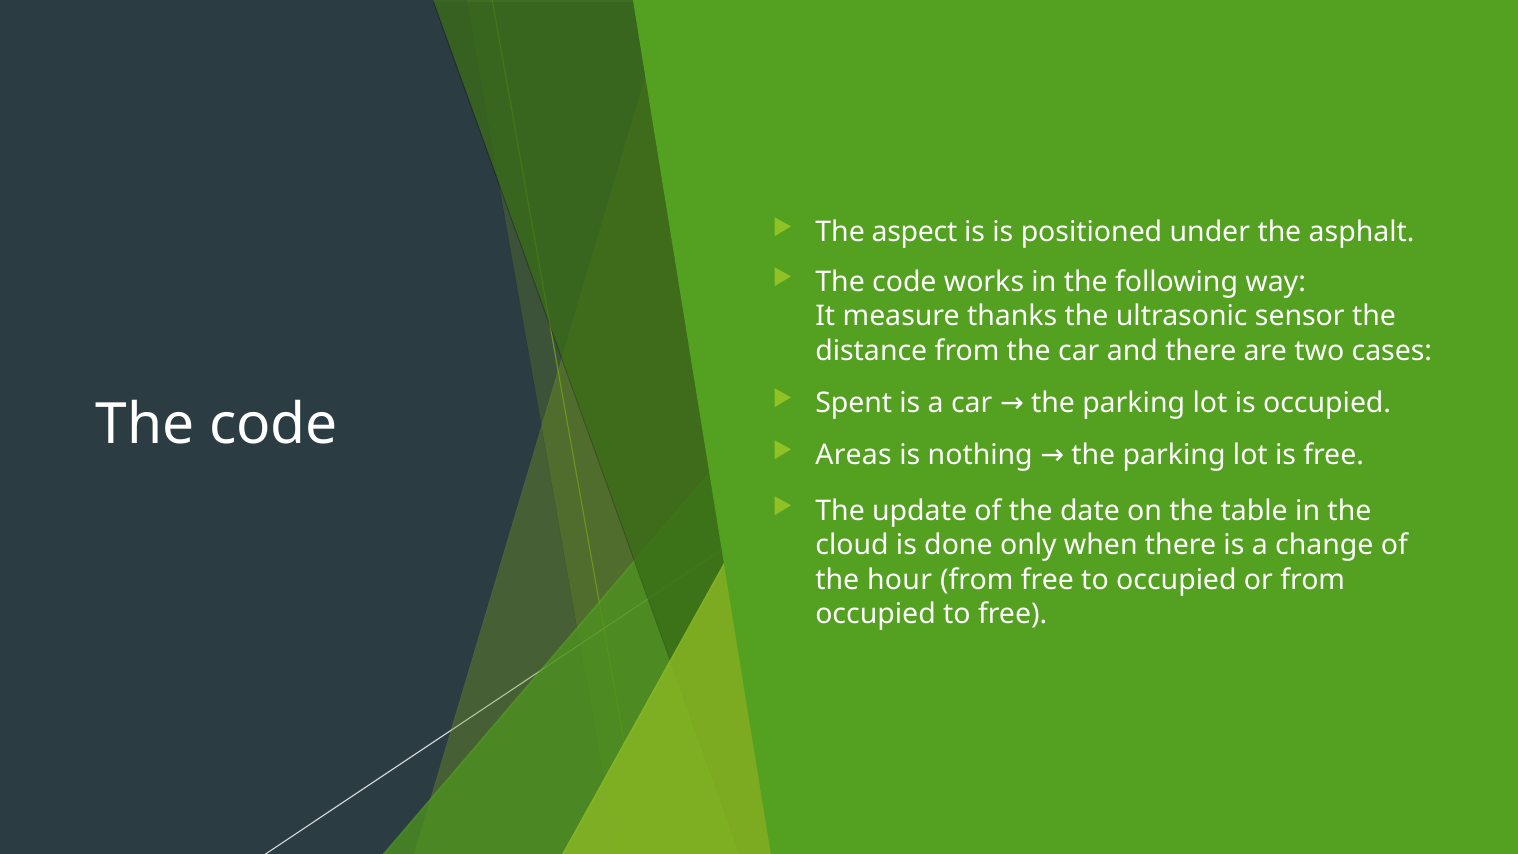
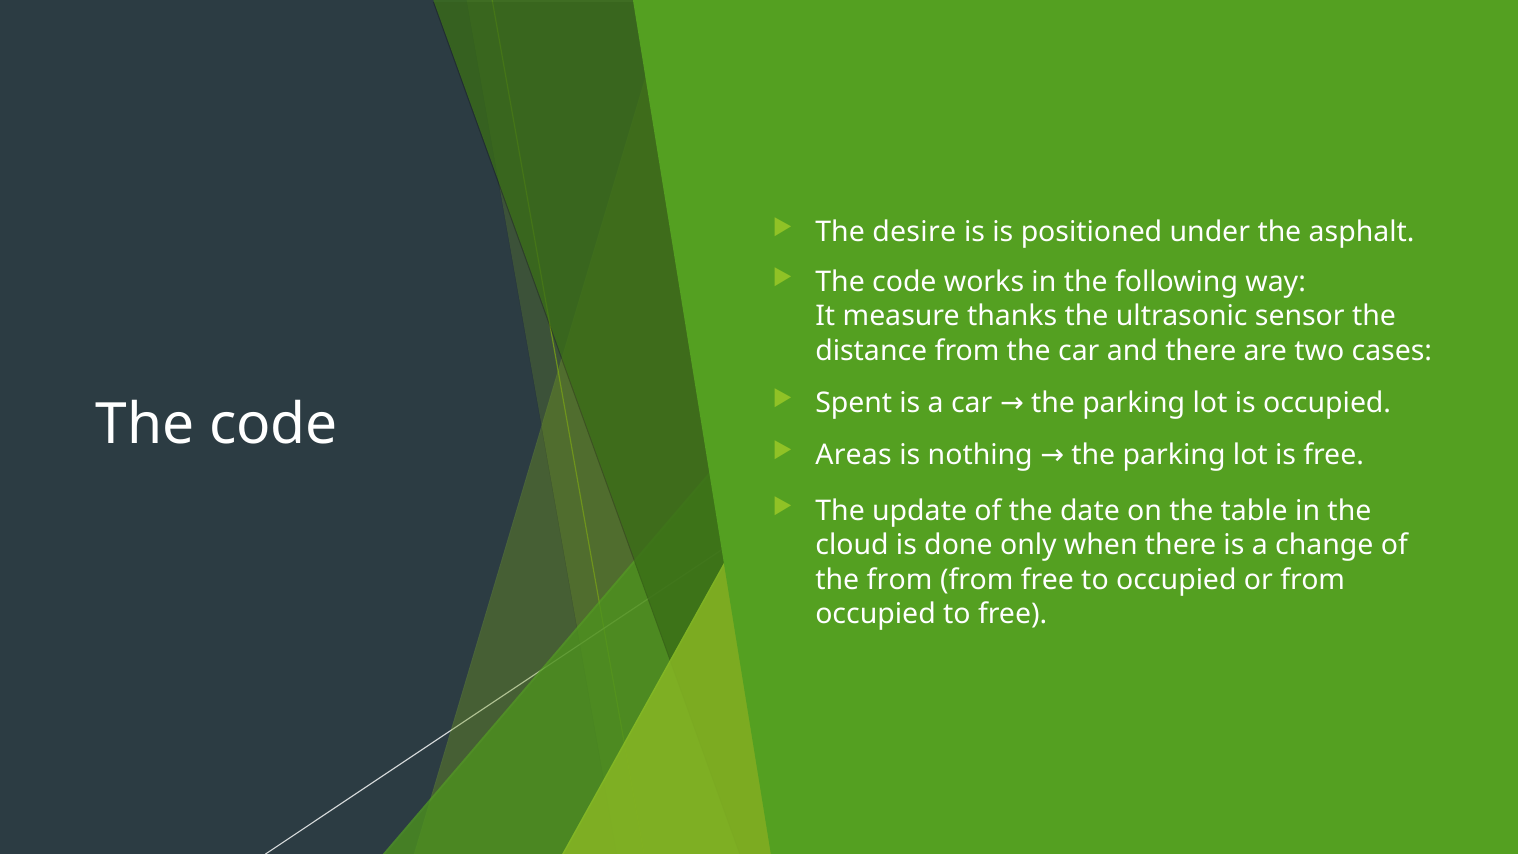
aspect: aspect -> desire
the hour: hour -> from
